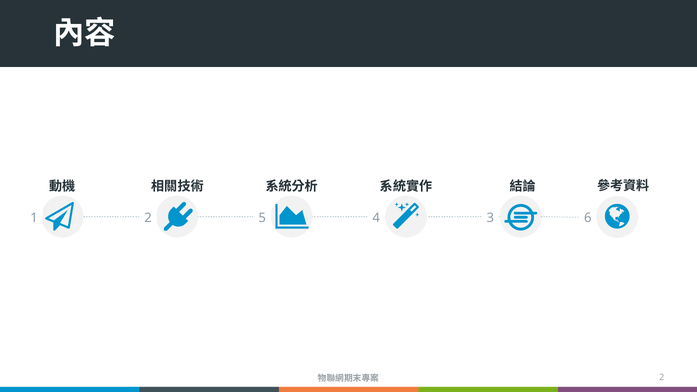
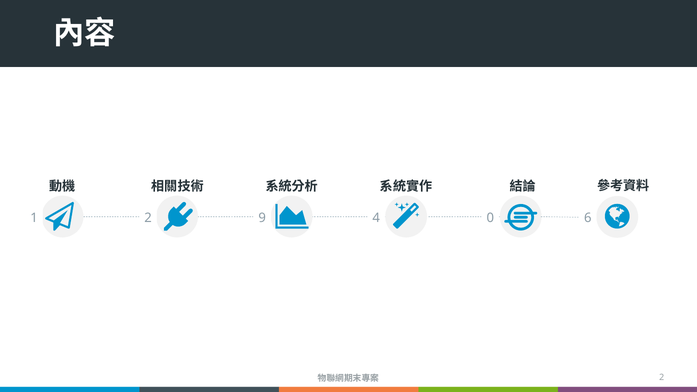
5: 5 -> 9
3: 3 -> 0
